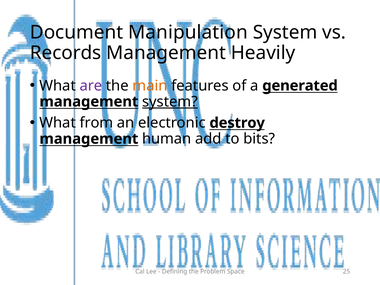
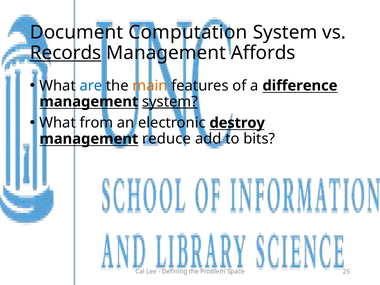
Manipulation: Manipulation -> Computation
Records underline: none -> present
Heavily: Heavily -> Affords
are colour: purple -> blue
generated: generated -> difference
human: human -> reduce
